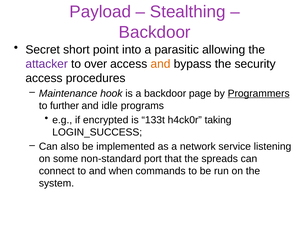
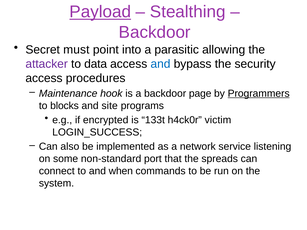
Payload underline: none -> present
short: short -> must
over: over -> data
and at (160, 64) colour: orange -> blue
further: further -> blocks
idle: idle -> site
taking: taking -> victim
